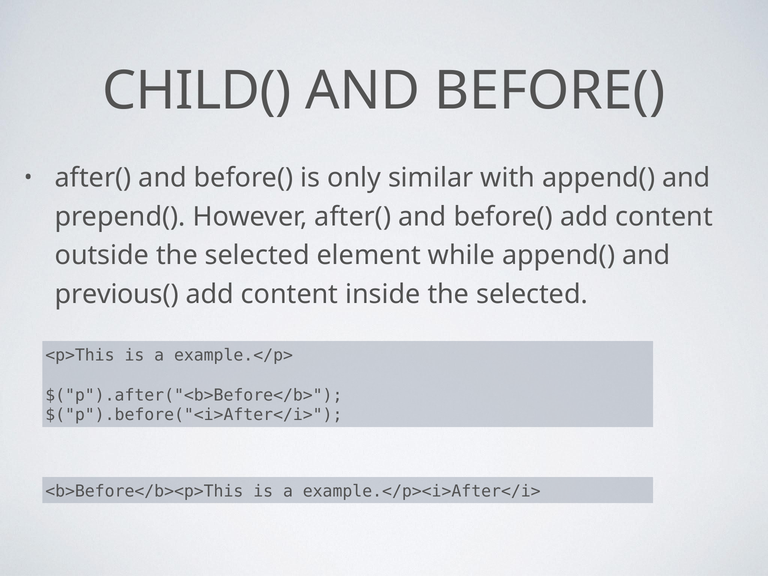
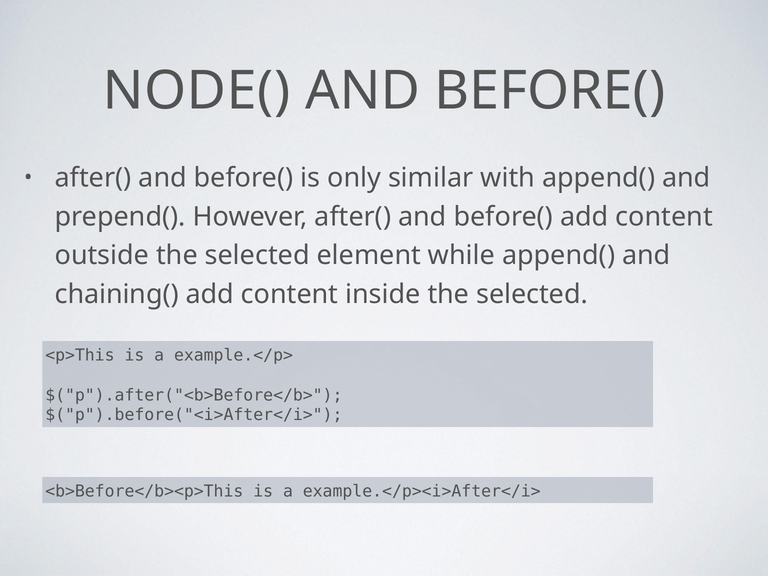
CHILD(: CHILD( -> NODE(
previous(: previous( -> chaining(
